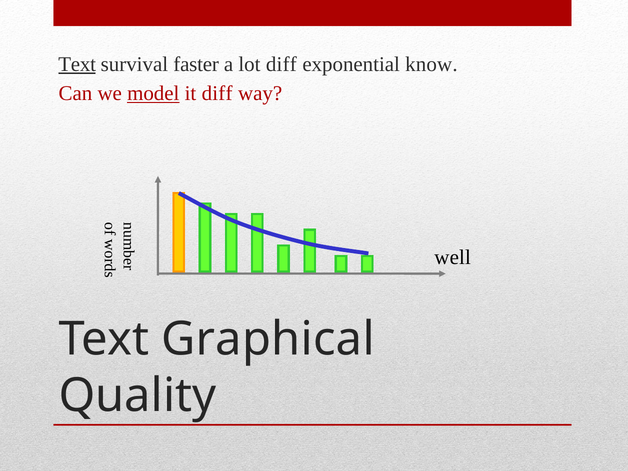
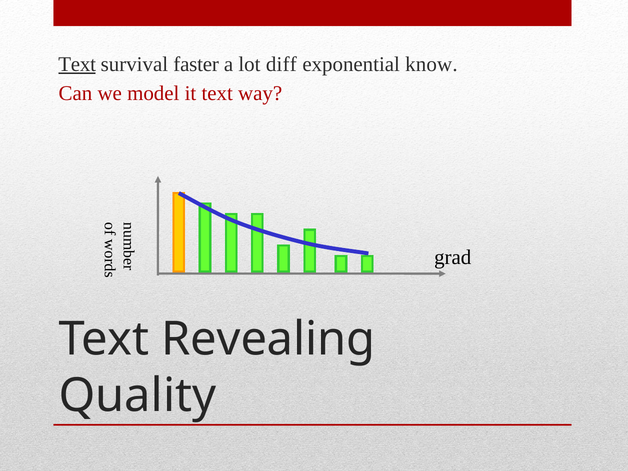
model underline: present -> none
it diff: diff -> text
well: well -> grad
Graphical: Graphical -> Revealing
